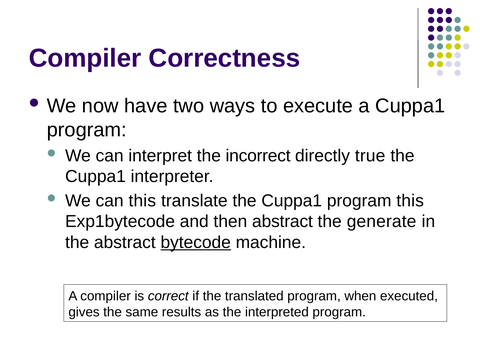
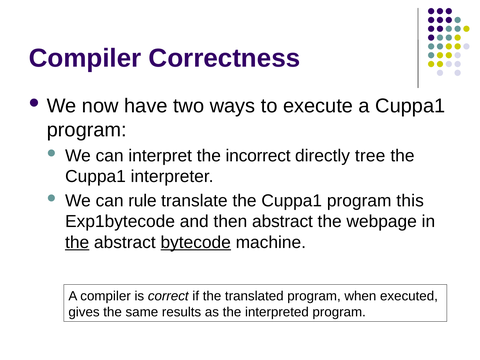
true: true -> tree
can this: this -> rule
generate: generate -> webpage
the at (77, 242) underline: none -> present
